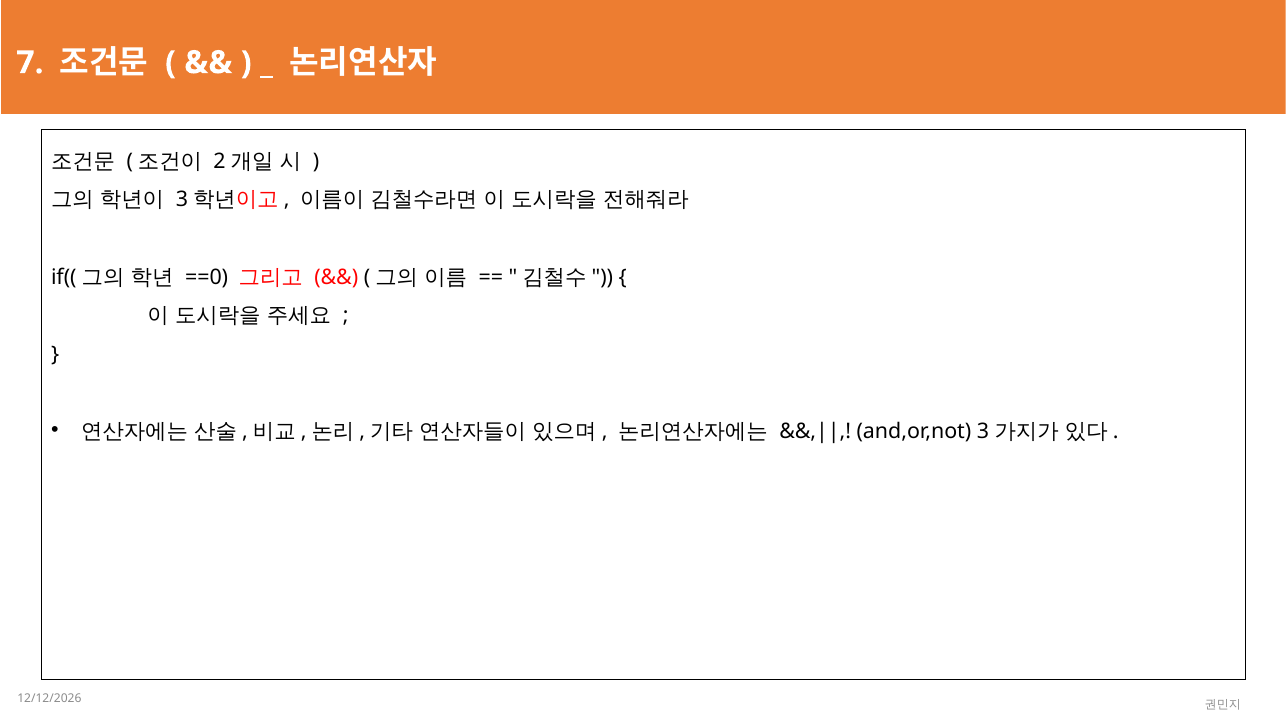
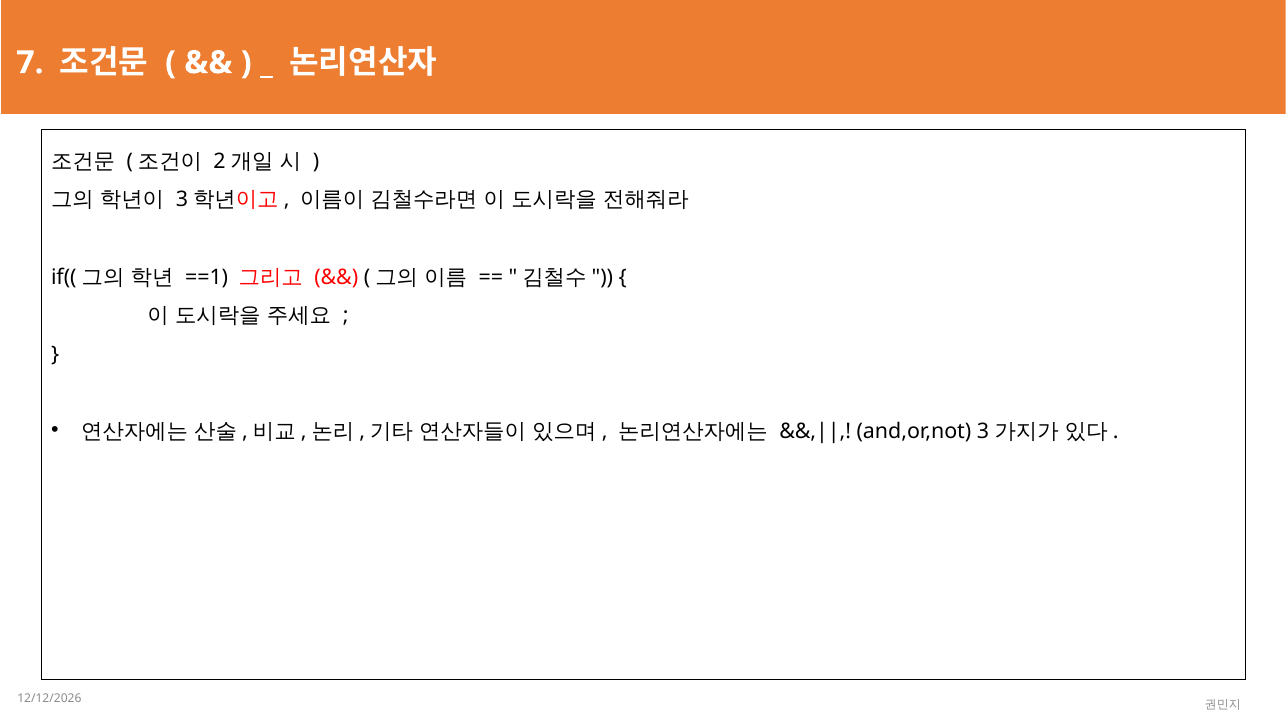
==0: ==0 -> ==1
